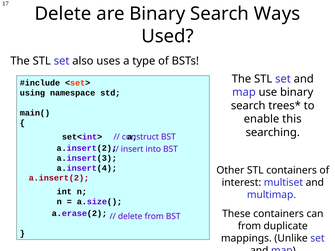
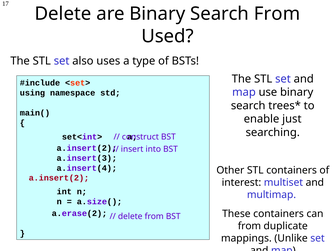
Search Ways: Ways -> From
this: this -> just
